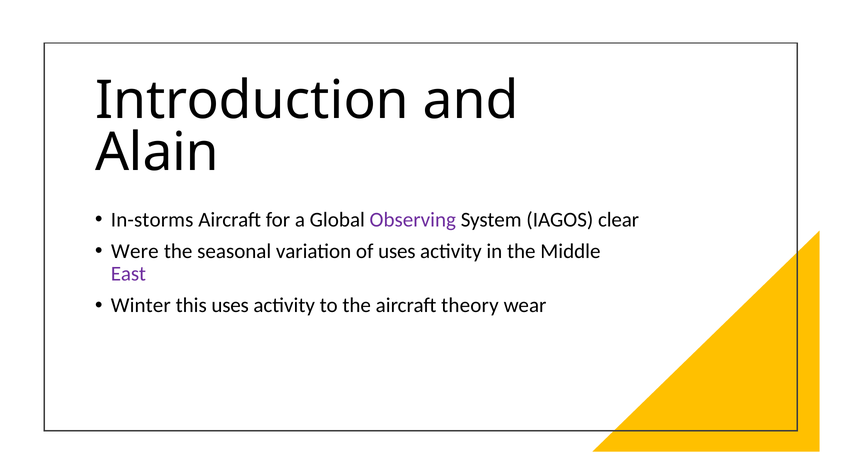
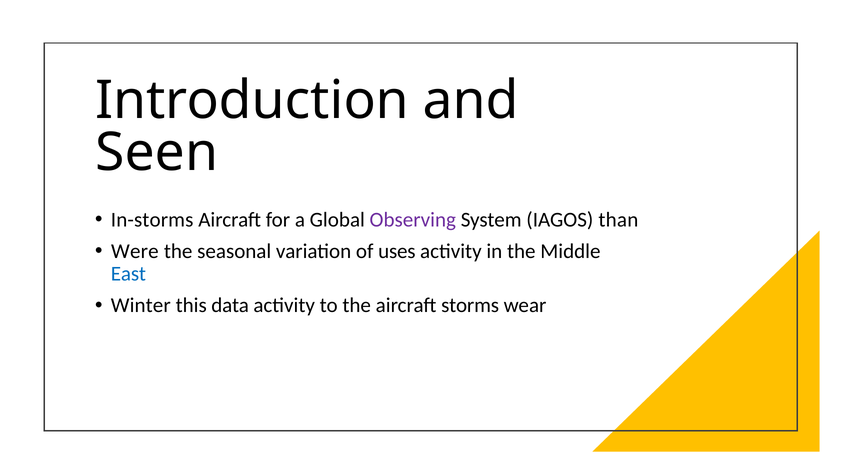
Alain: Alain -> Seen
clear: clear -> than
East colour: purple -> blue
this uses: uses -> data
theory: theory -> storms
